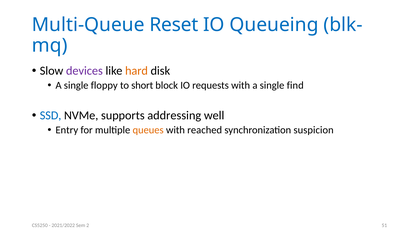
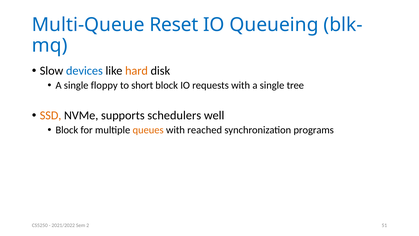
devices colour: purple -> blue
find: find -> tree
SSD colour: blue -> orange
addressing: addressing -> schedulers
Entry at (67, 130): Entry -> Block
suspicion: suspicion -> programs
